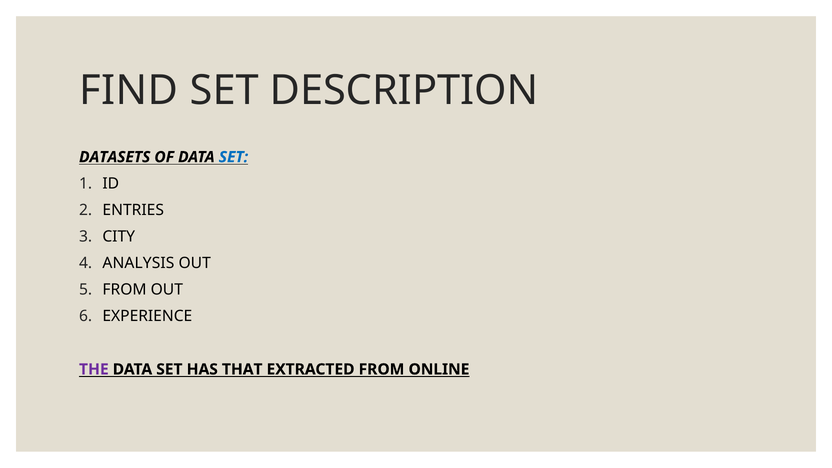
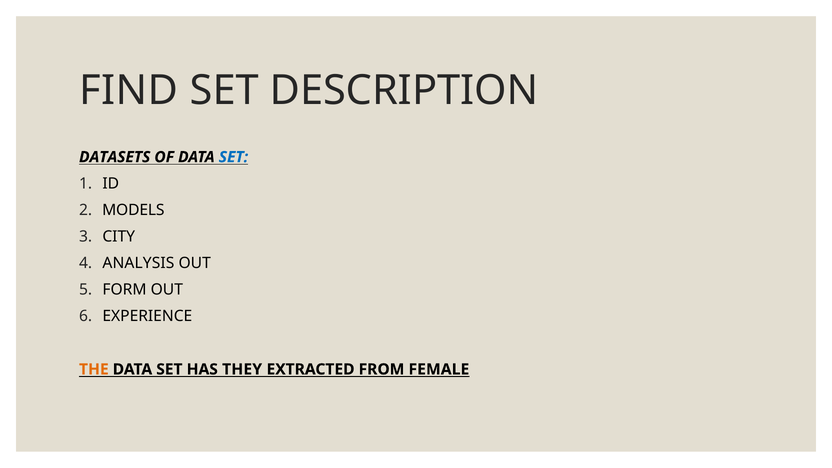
ENTRIES: ENTRIES -> MODELS
FROM at (125, 290): FROM -> FORM
THE colour: purple -> orange
THAT: THAT -> THEY
ONLINE: ONLINE -> FEMALE
